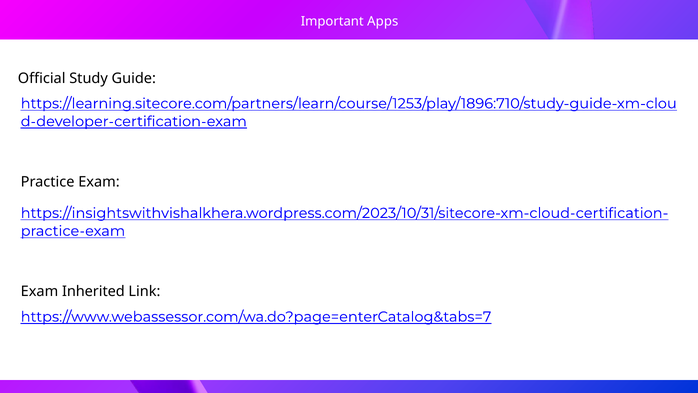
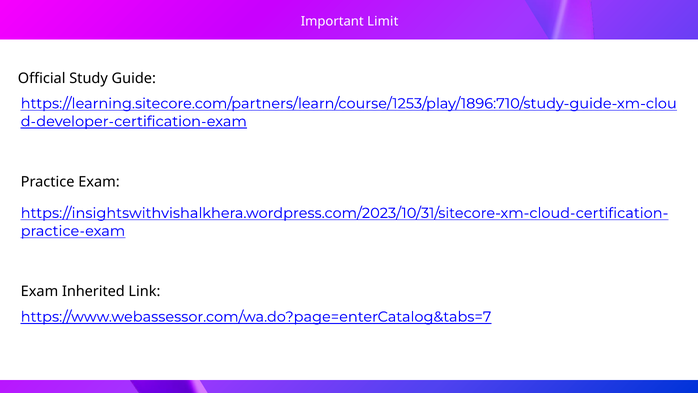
Apps: Apps -> Limit
